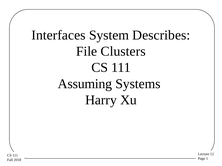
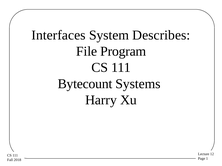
Clusters: Clusters -> Program
Assuming: Assuming -> Bytecount
